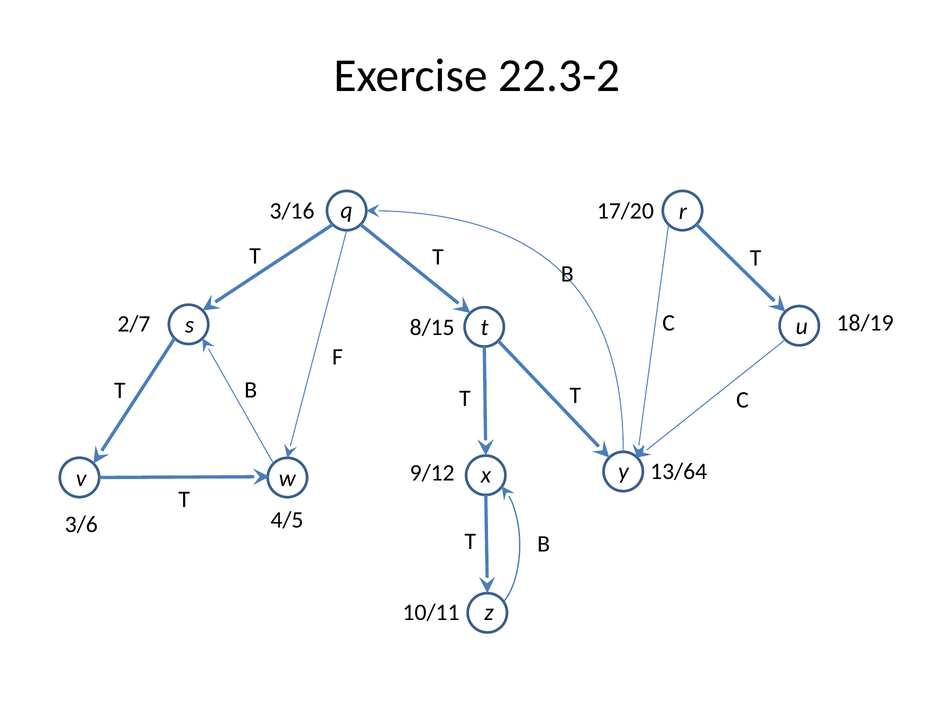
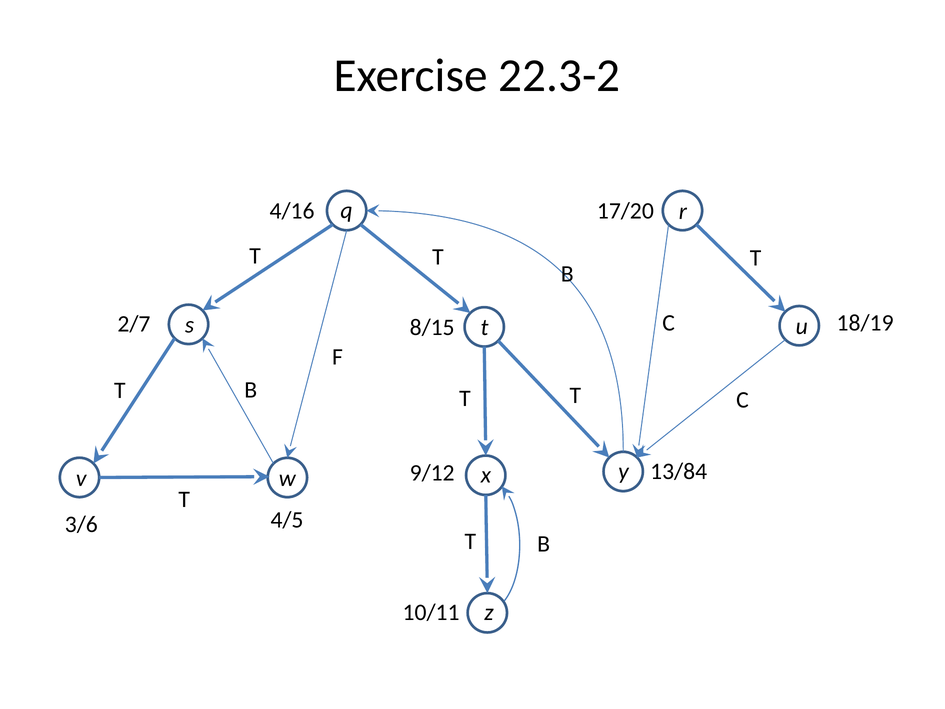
3/16: 3/16 -> 4/16
13/64: 13/64 -> 13/84
